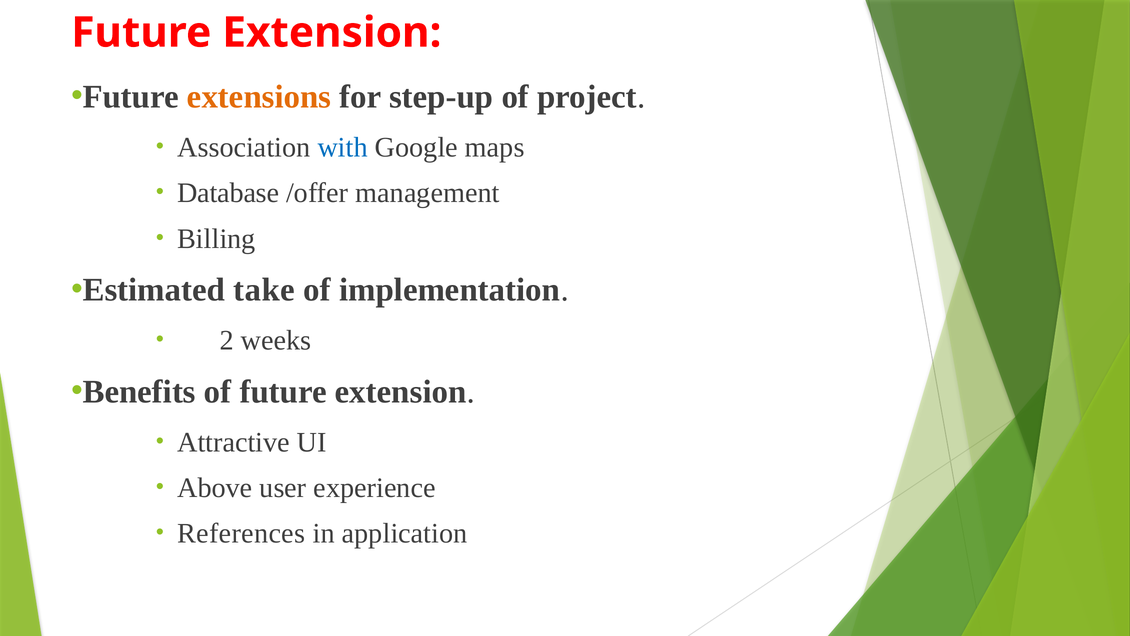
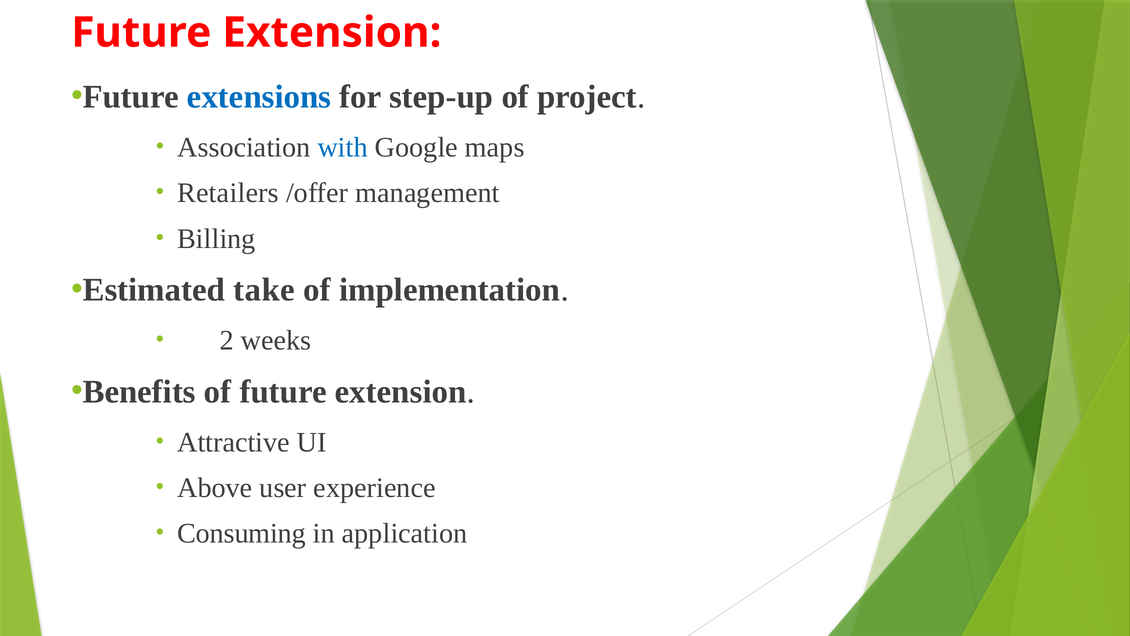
extensions colour: orange -> blue
Database: Database -> Retailers
References: References -> Consuming
